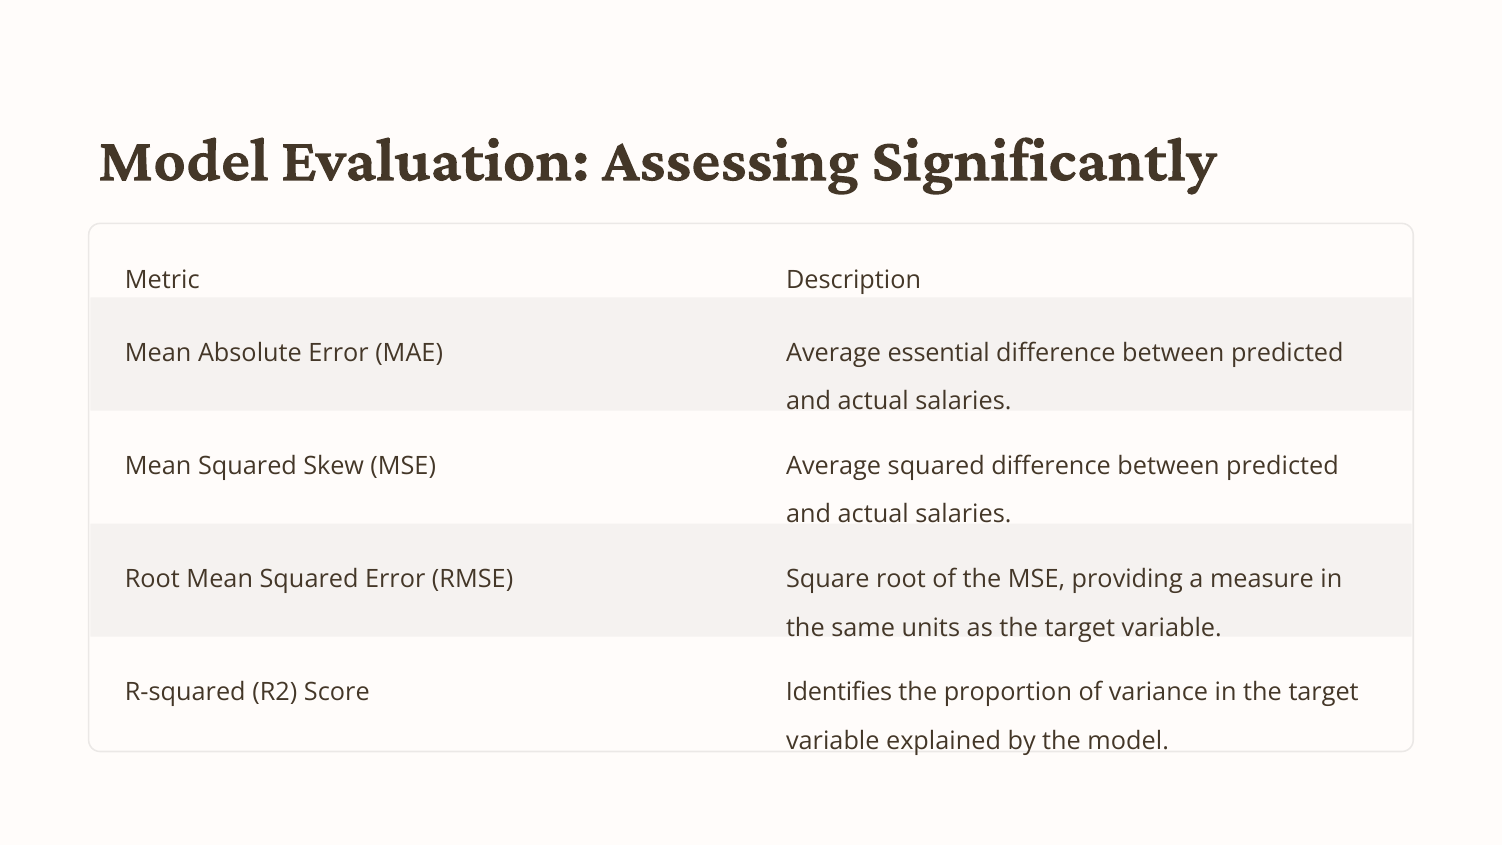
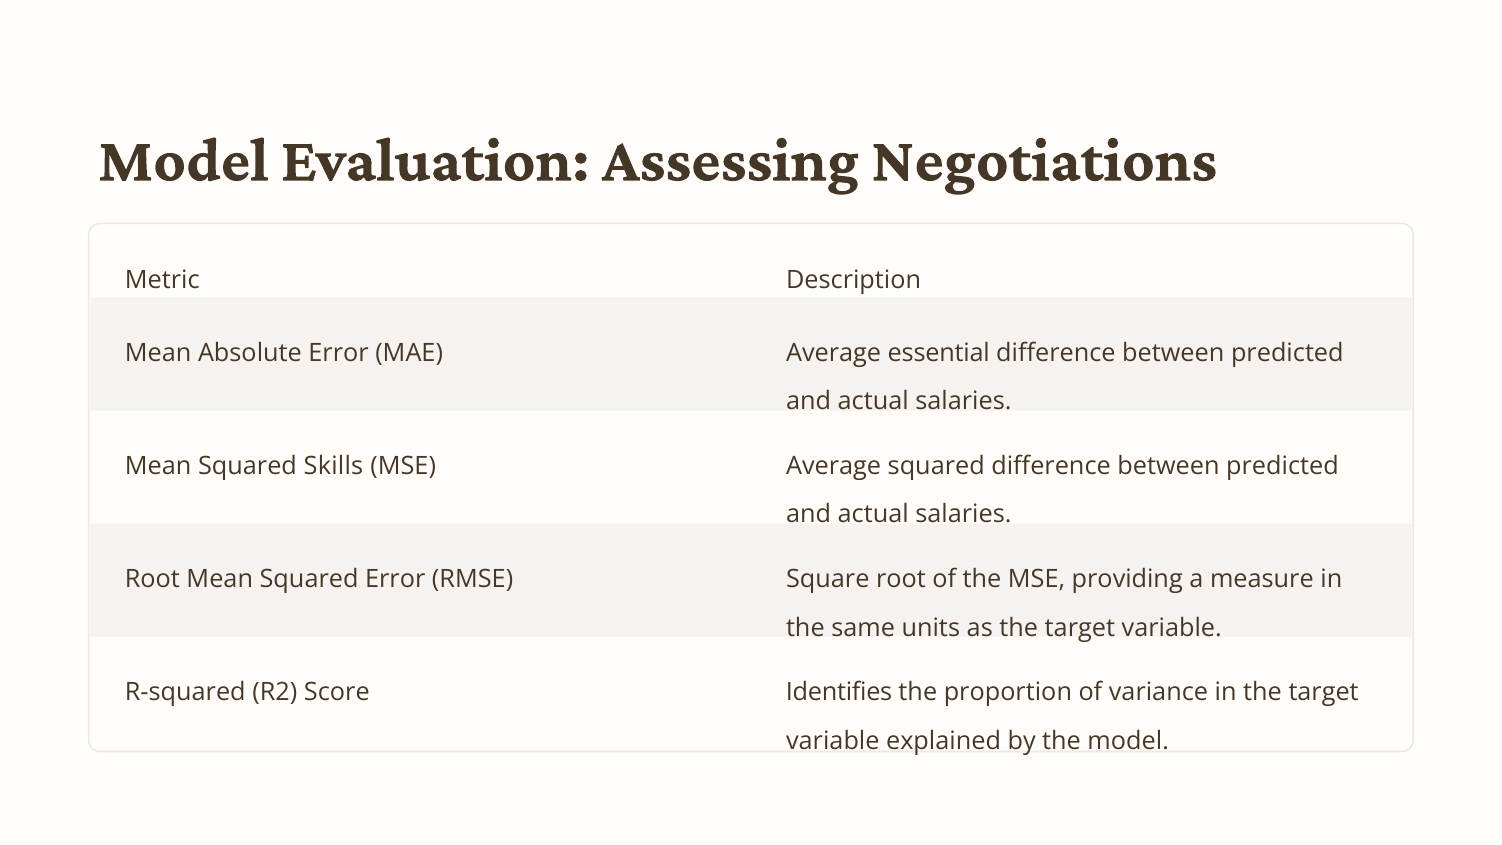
Significantly: Significantly -> Negotiations
Skew: Skew -> Skills
